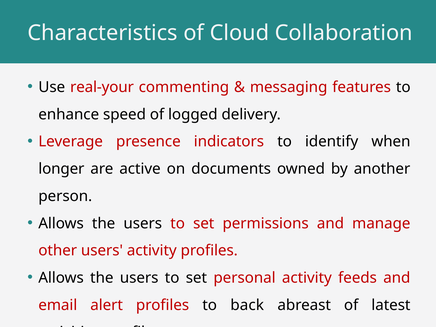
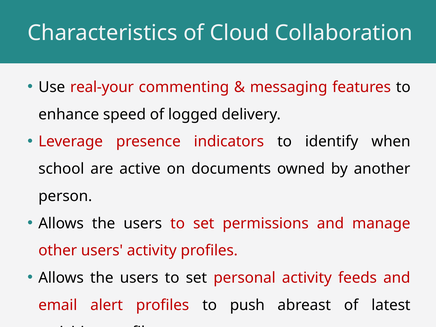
longer: longer -> school
back: back -> push
